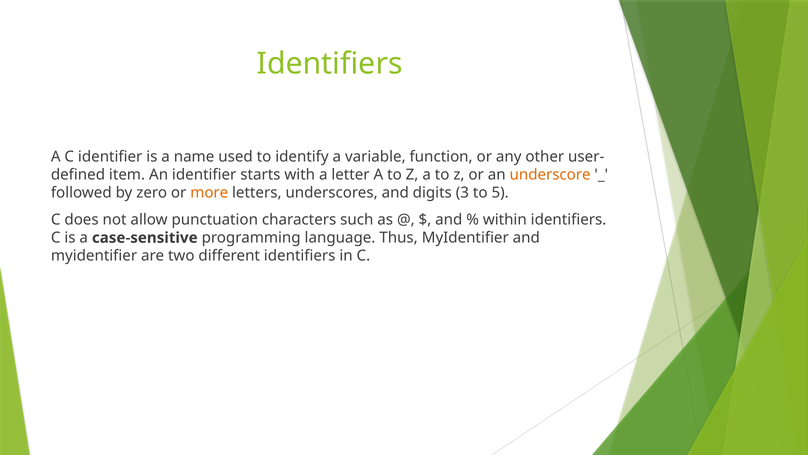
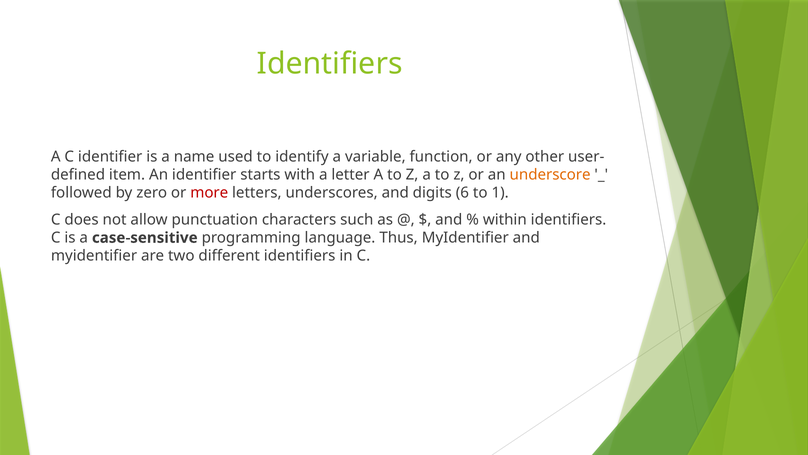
more colour: orange -> red
3: 3 -> 6
5: 5 -> 1
